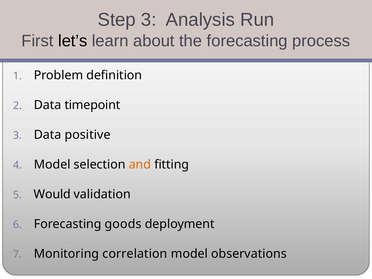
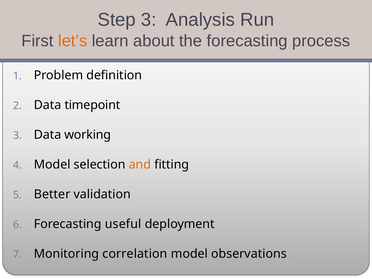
let’s colour: black -> orange
positive: positive -> working
Would: Would -> Better
goods: goods -> useful
